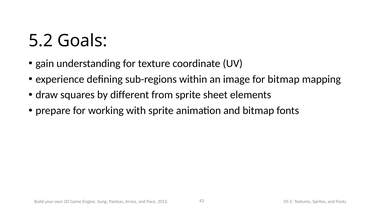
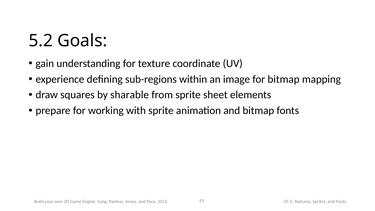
different: different -> sharable
